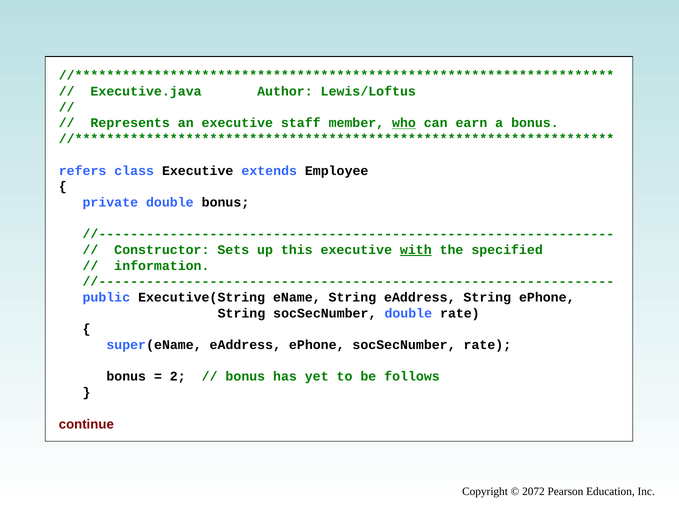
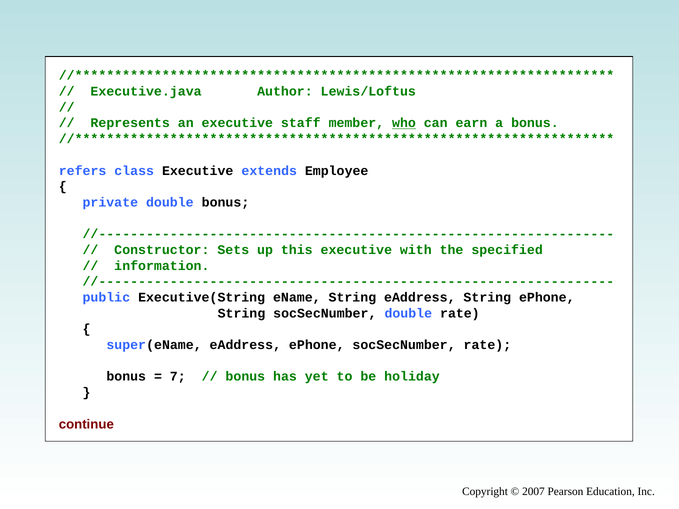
with underline: present -> none
2: 2 -> 7
follows: follows -> holiday
2072: 2072 -> 2007
